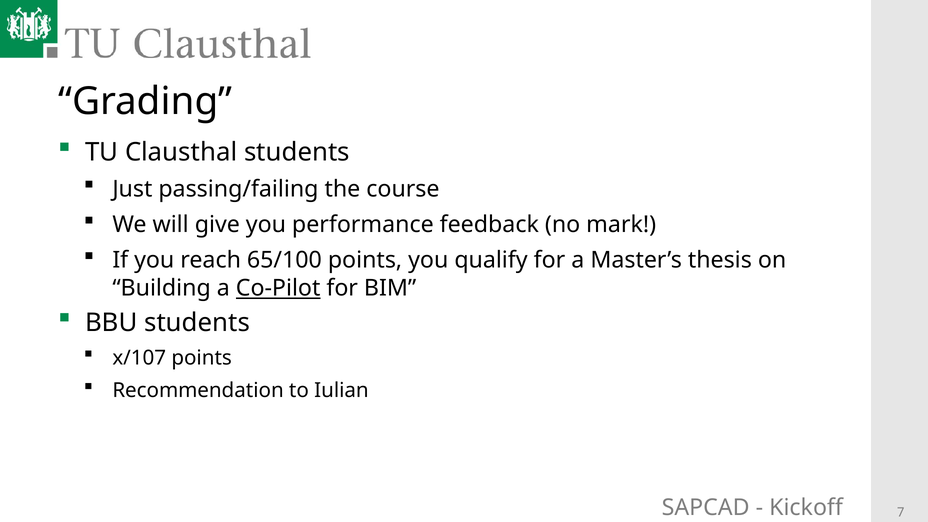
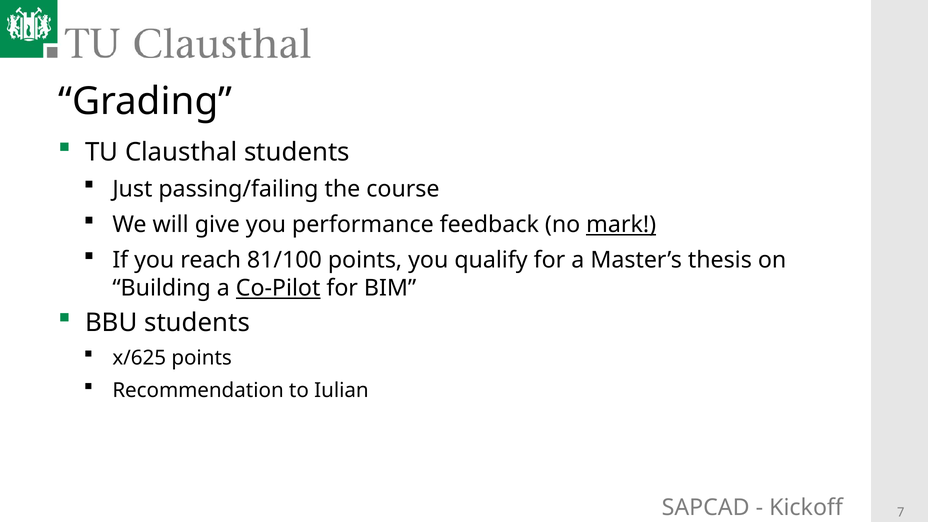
mark underline: none -> present
65/100: 65/100 -> 81/100
x/107: x/107 -> x/625
